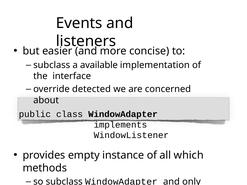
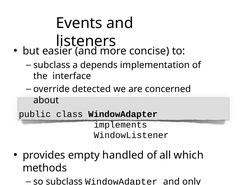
available: available -> depends
instance: instance -> handled
